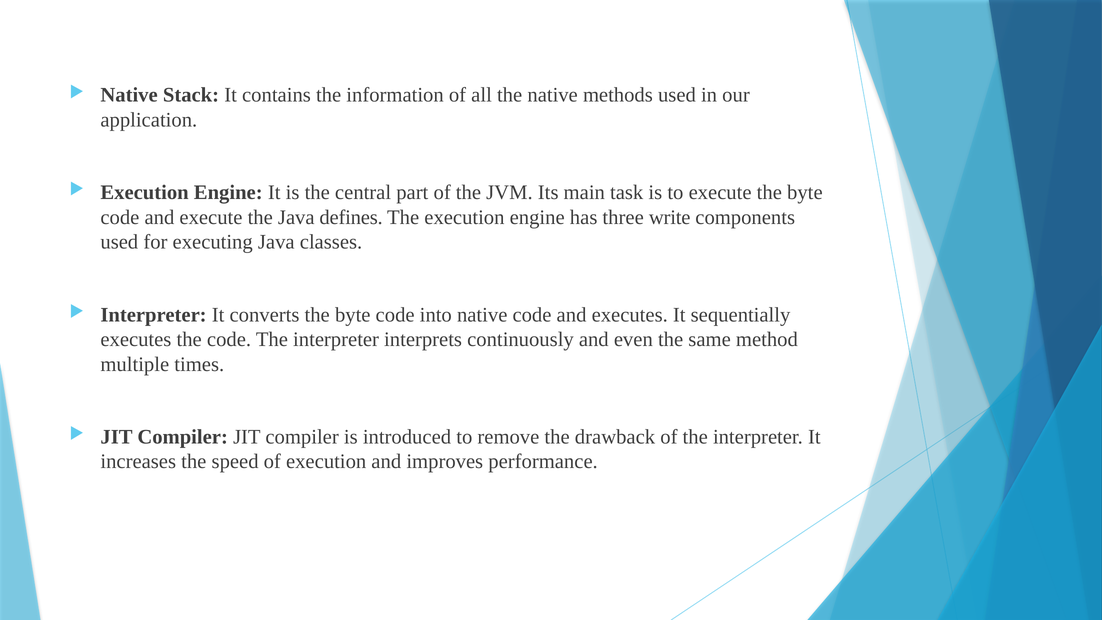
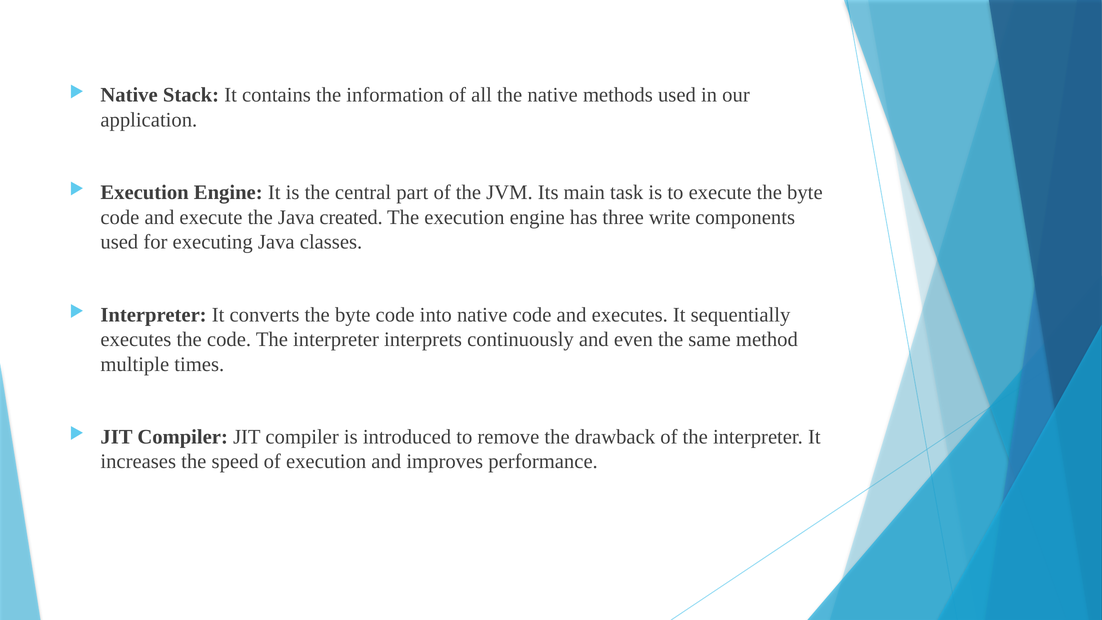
defines: defines -> created
